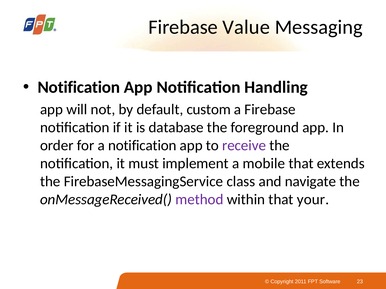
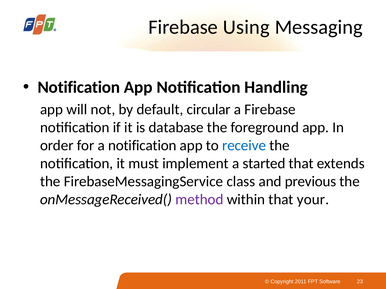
Value: Value -> Using
custom: custom -> circular
receive colour: purple -> blue
mobile: mobile -> started
navigate: navigate -> previous
